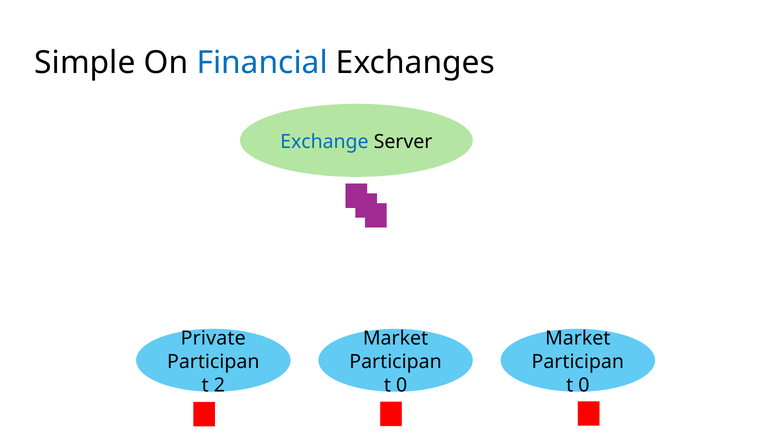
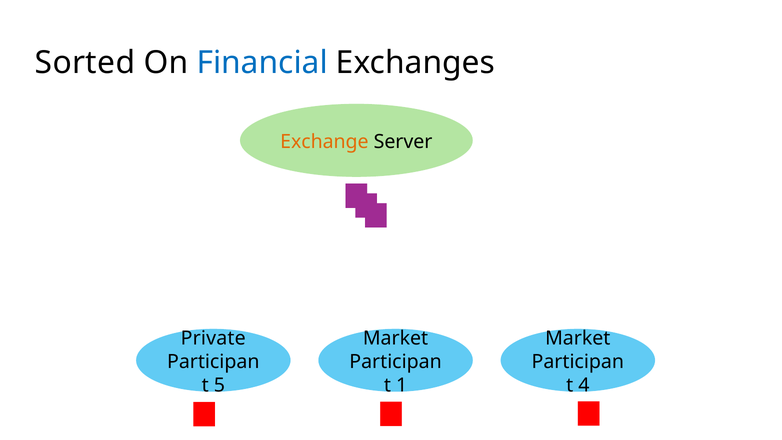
Simple: Simple -> Sorted
Exchange colour: blue -> orange
2: 2 -> 5
0 at (402, 385): 0 -> 1
0 at (584, 385): 0 -> 4
